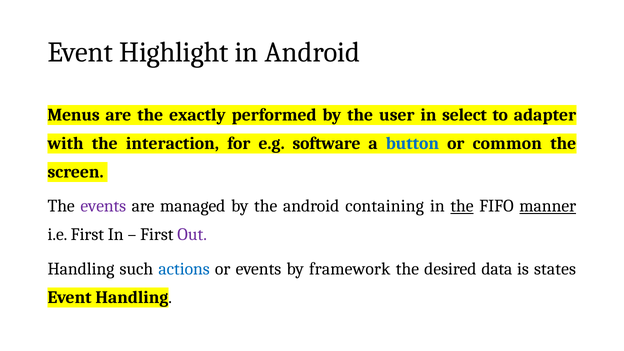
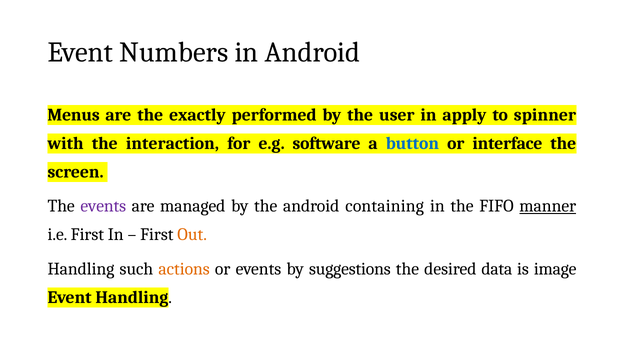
Highlight: Highlight -> Numbers
select: select -> apply
adapter: adapter -> spinner
common: common -> interface
the at (462, 206) underline: present -> none
Out colour: purple -> orange
actions colour: blue -> orange
framework: framework -> suggestions
states: states -> image
